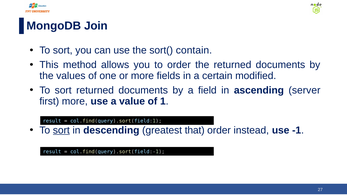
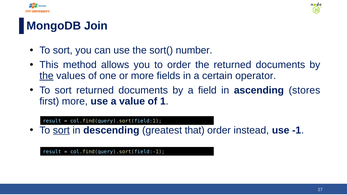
contain: contain -> number
the at (46, 76) underline: none -> present
modified: modified -> operator
server: server -> stores
